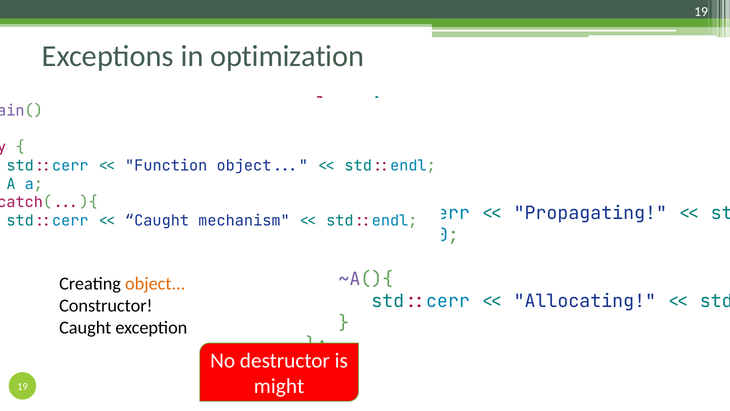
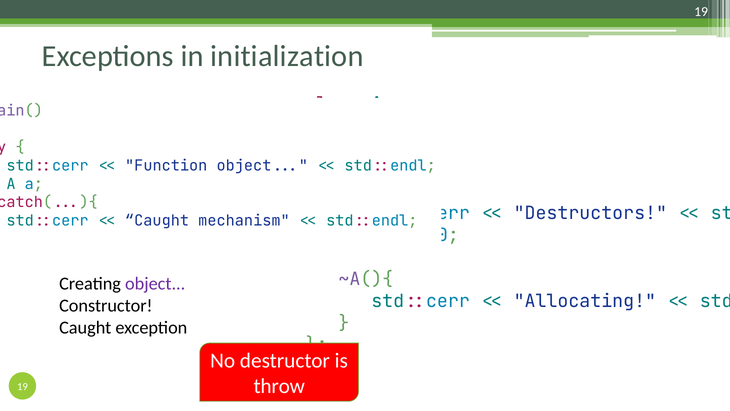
optimization: optimization -> initialization
Propagating: Propagating -> Destructors
object at (155, 283) colour: orange -> purple
might at (279, 386): might -> throw
